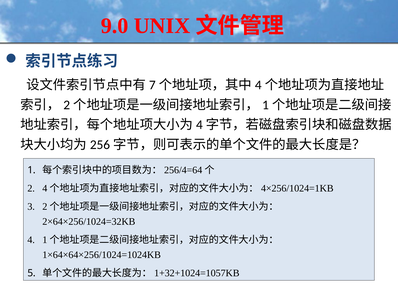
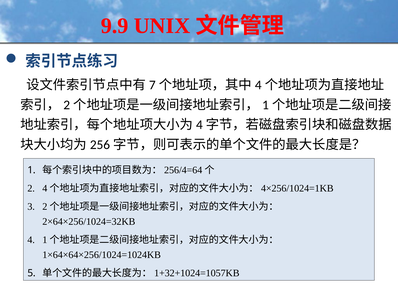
9.0: 9.0 -> 9.9
